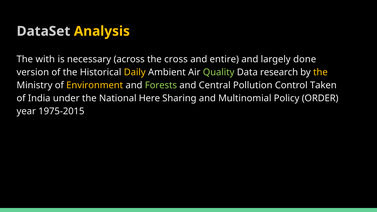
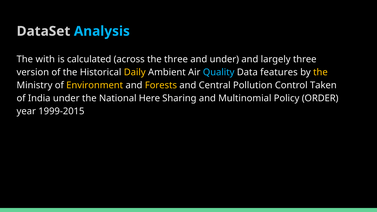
Analysis colour: yellow -> light blue
necessary: necessary -> calculated
the cross: cross -> three
and entire: entire -> under
largely done: done -> three
Quality colour: light green -> light blue
research: research -> features
Forests colour: light green -> yellow
1975-2015: 1975-2015 -> 1999-2015
